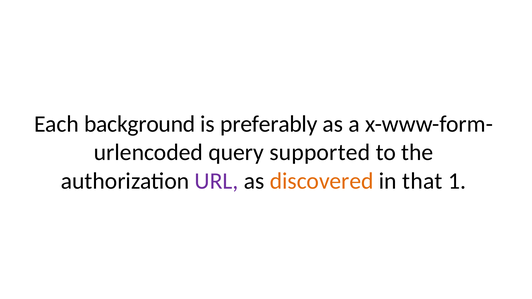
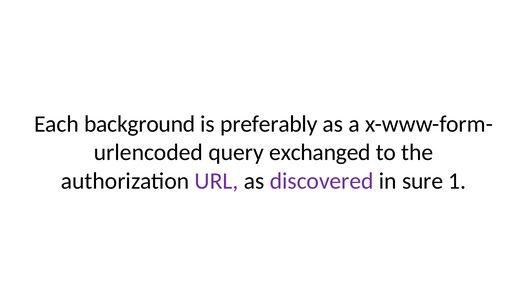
supported: supported -> exchanged
discovered colour: orange -> purple
that: that -> sure
